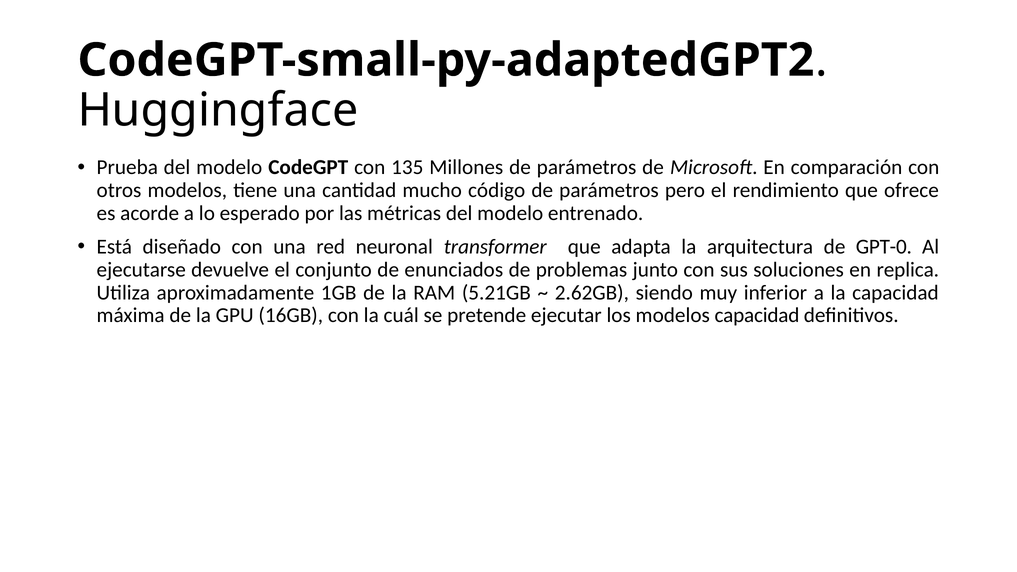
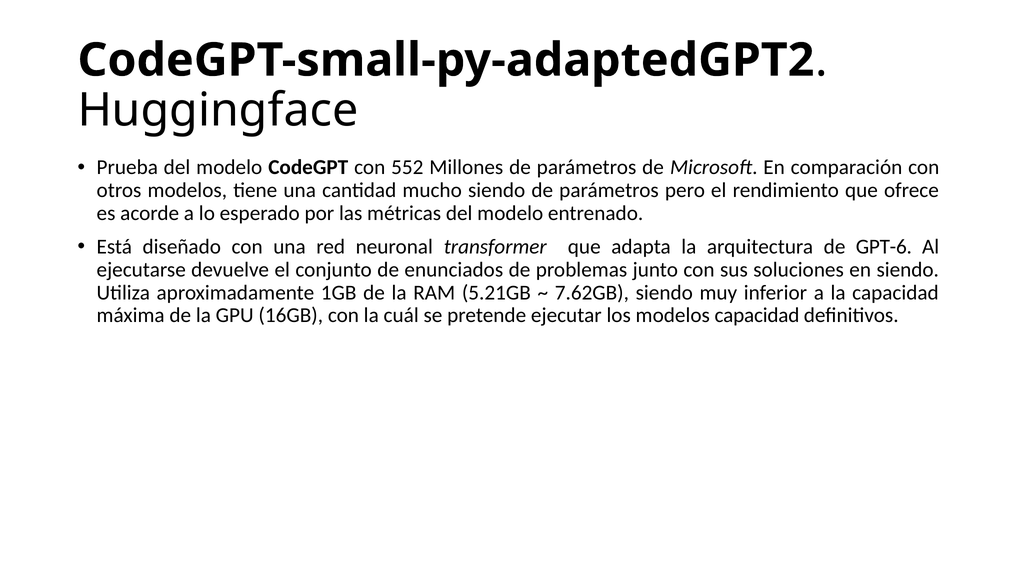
135: 135 -> 552
mucho código: código -> siendo
GPT-0: GPT-0 -> GPT-6
en replica: replica -> siendo
2.62GB: 2.62GB -> 7.62GB
